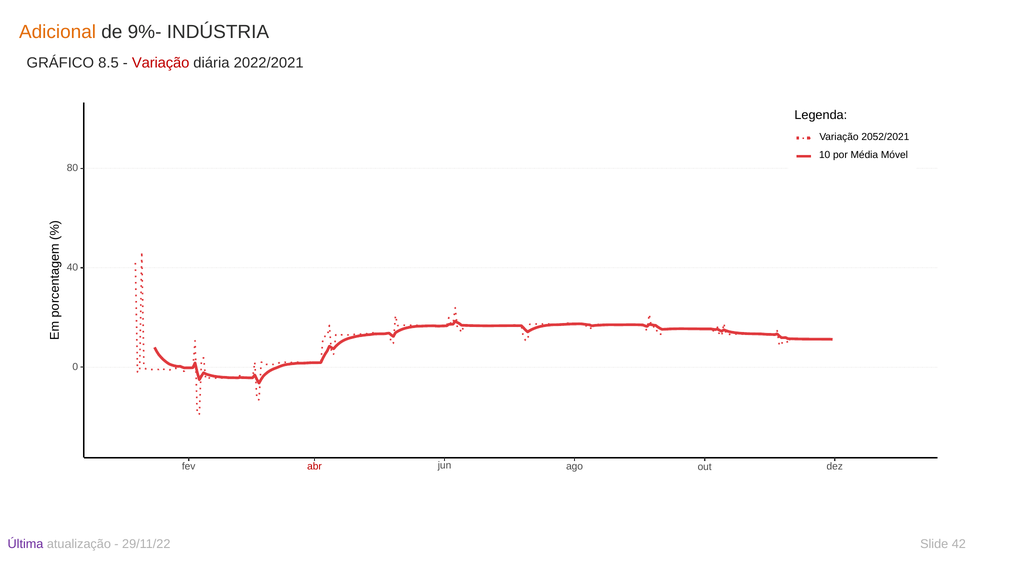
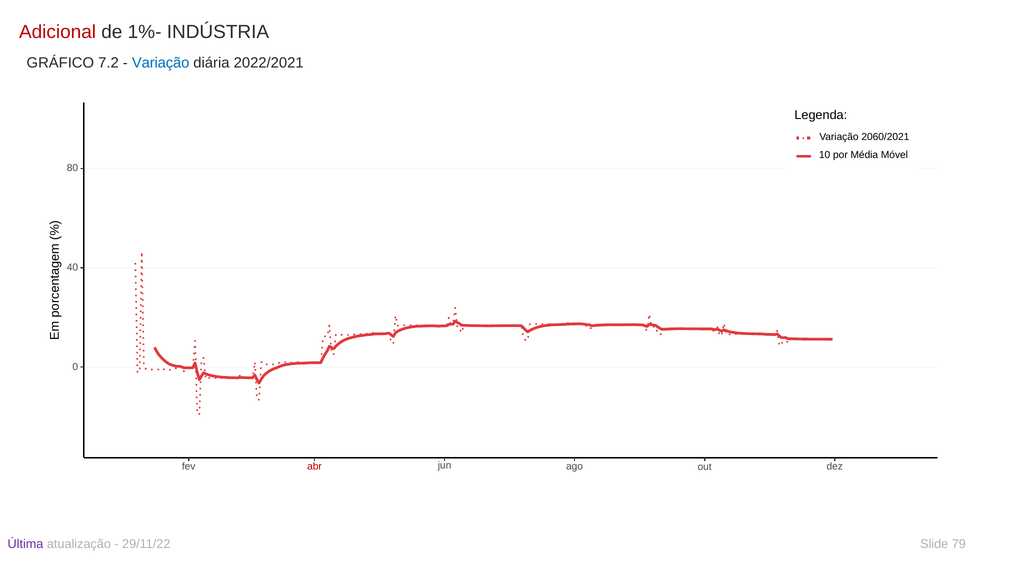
Adicional colour: orange -> red
9%-: 9%- -> 1%-
8.5: 8.5 -> 7.2
Variação at (161, 63) colour: red -> blue
2052/2021: 2052/2021 -> 2060/2021
42: 42 -> 79
